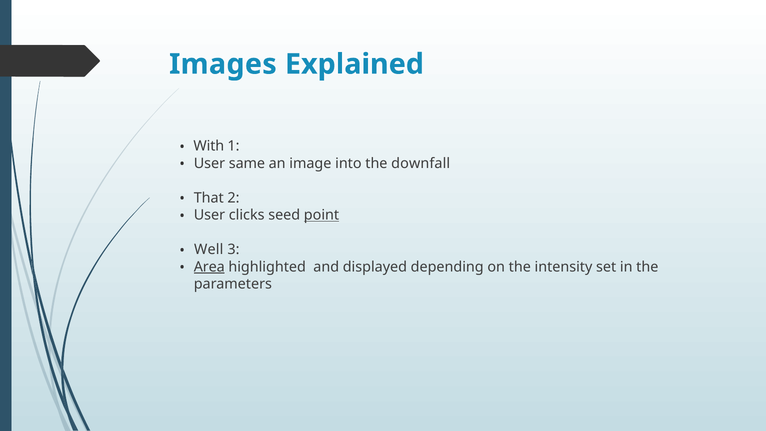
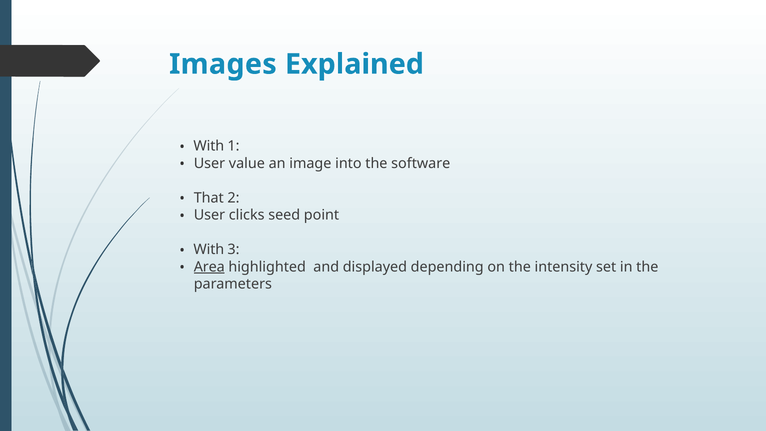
same: same -> value
downfall: downfall -> software
point underline: present -> none
Well at (209, 249): Well -> With
